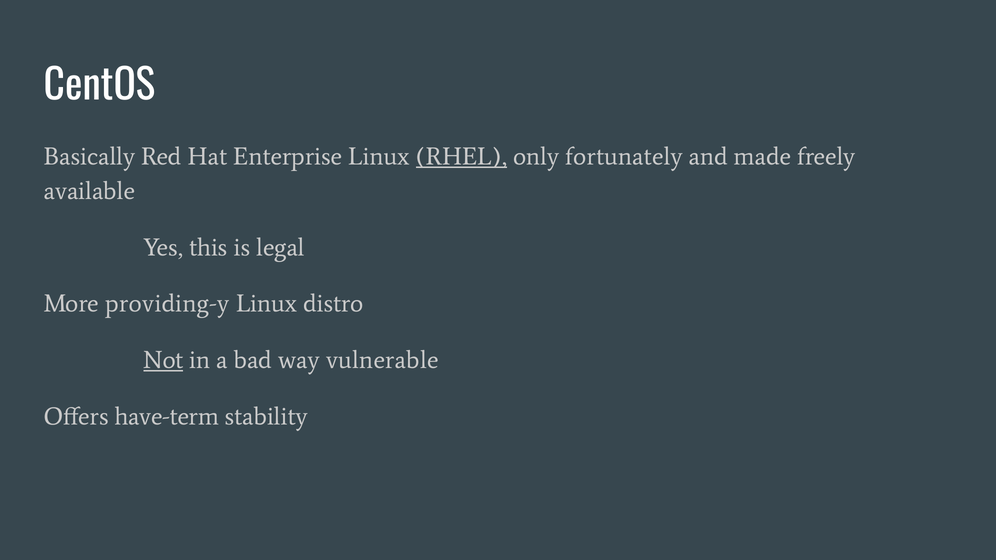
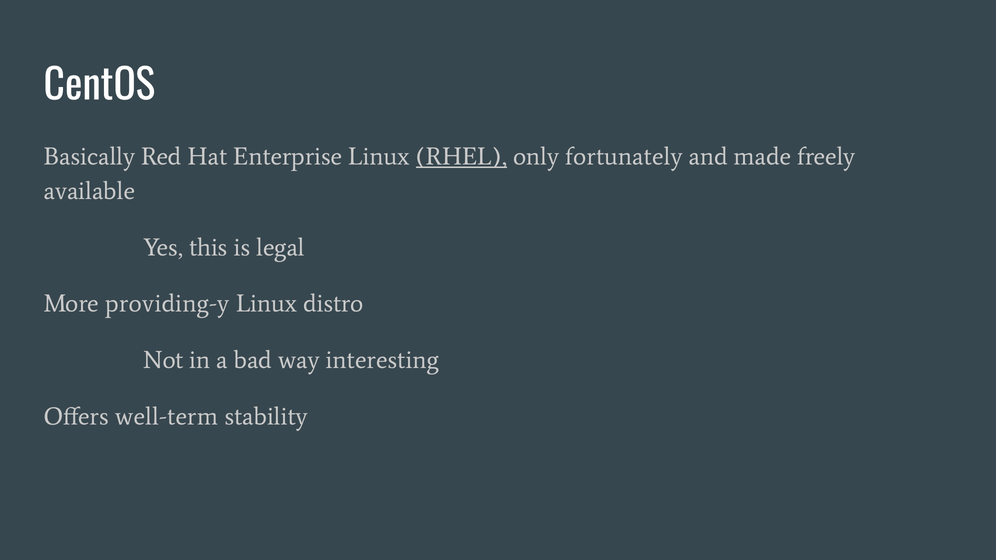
Not underline: present -> none
vulnerable: vulnerable -> interesting
have-term: have-term -> well-term
